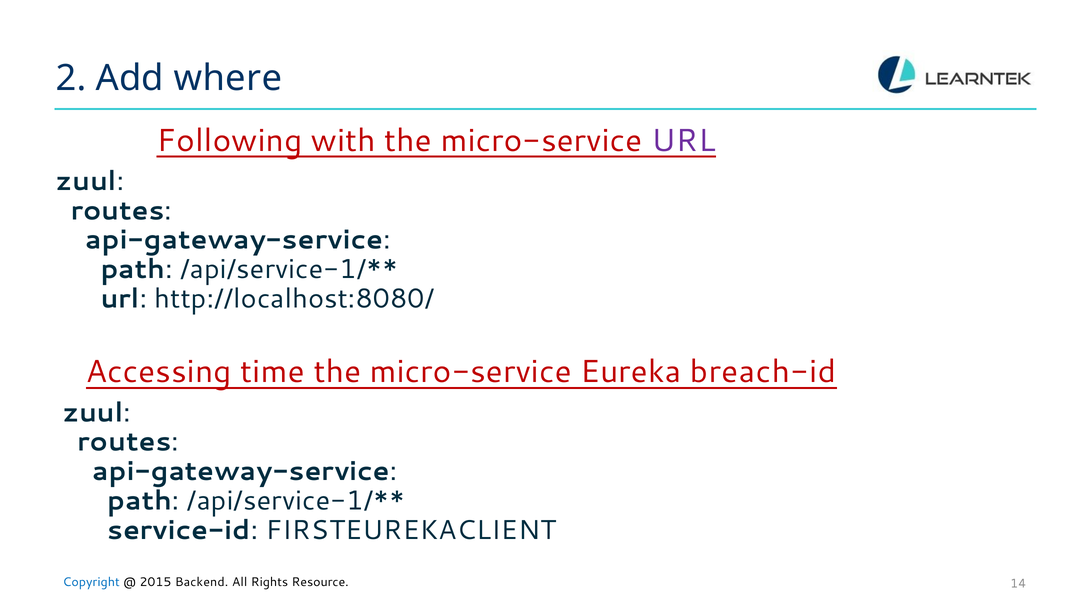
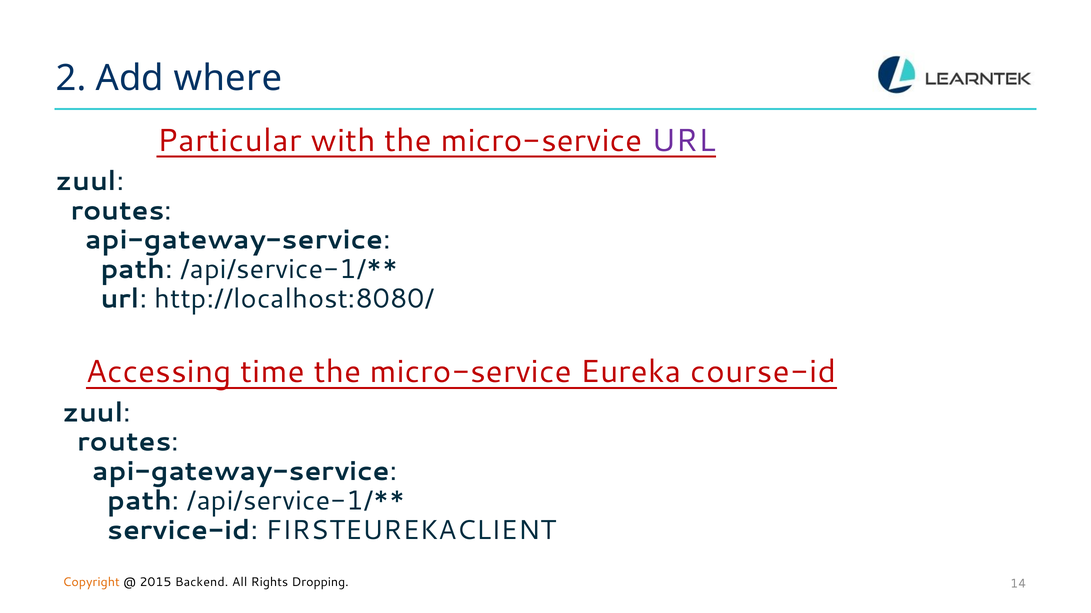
Following: Following -> Particular
breach-id: breach-id -> course-id
Copyright colour: blue -> orange
Resource: Resource -> Dropping
